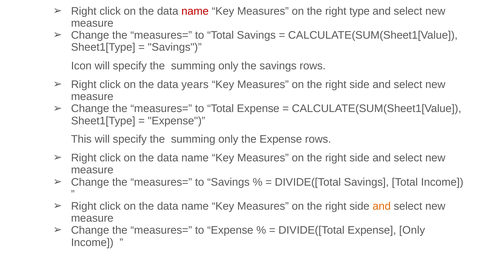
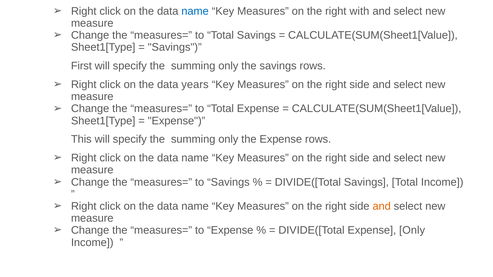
name at (195, 11) colour: red -> blue
type: type -> with
Icon: Icon -> First
